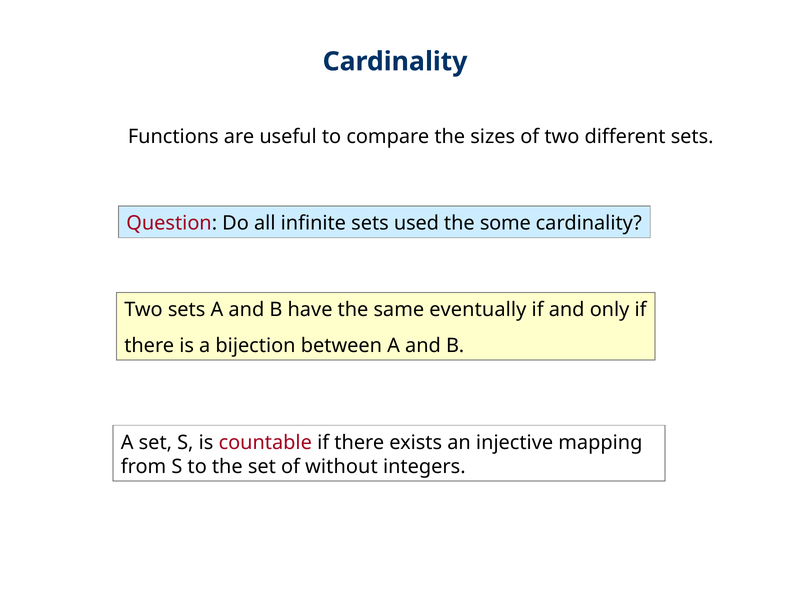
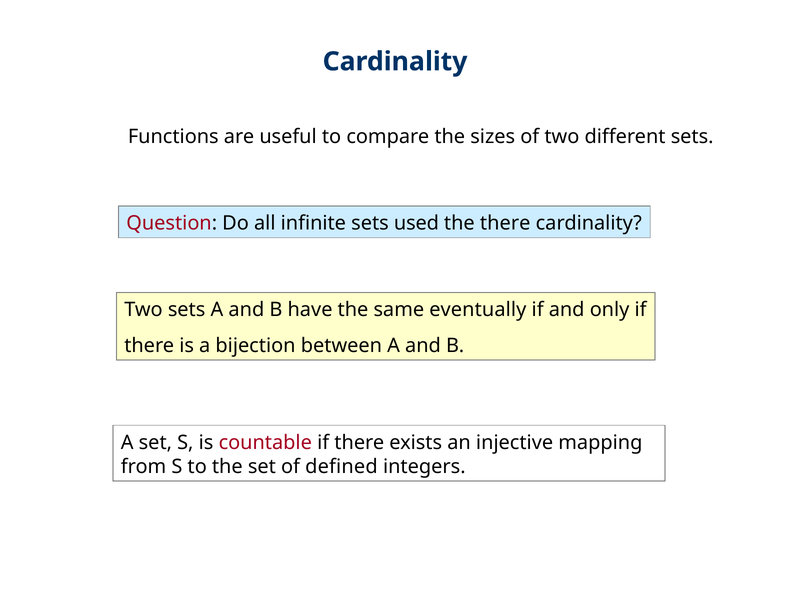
the some: some -> there
without: without -> defined
